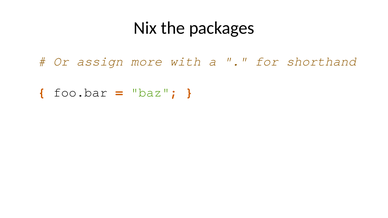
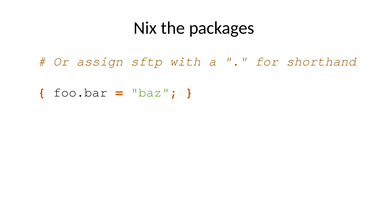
more: more -> sftp
